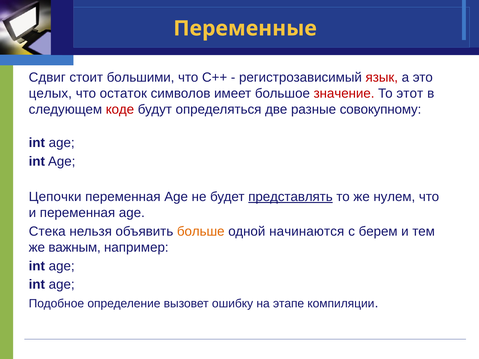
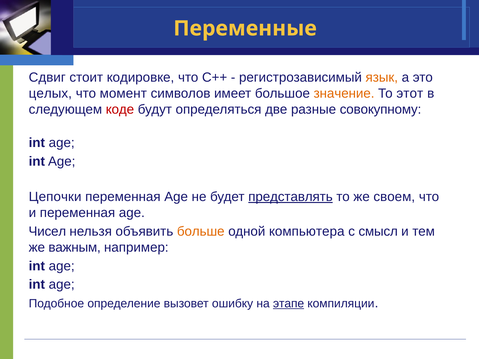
большими: большими -> кодировке
язык colour: red -> orange
остаток: остаток -> момент
значение colour: red -> orange
нулем: нулем -> своем
Стека: Стека -> Чисел
начинаются: начинаются -> компьютера
берем: берем -> смысл
этапе underline: none -> present
